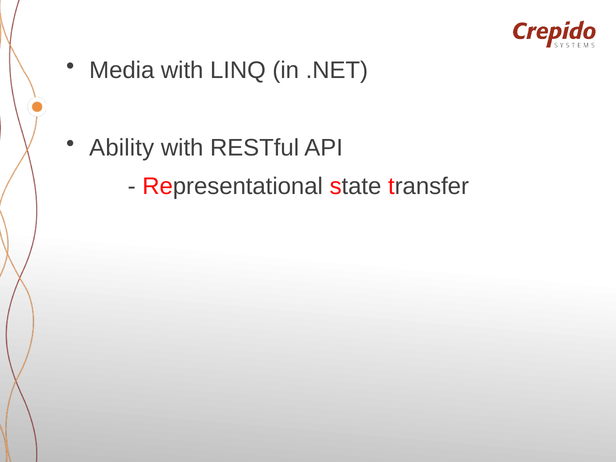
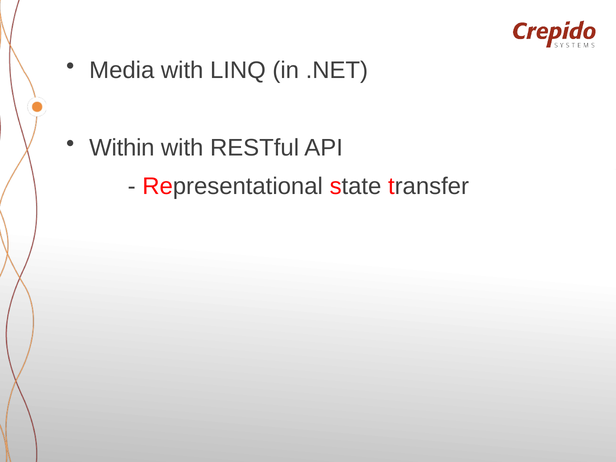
Ability: Ability -> Within
